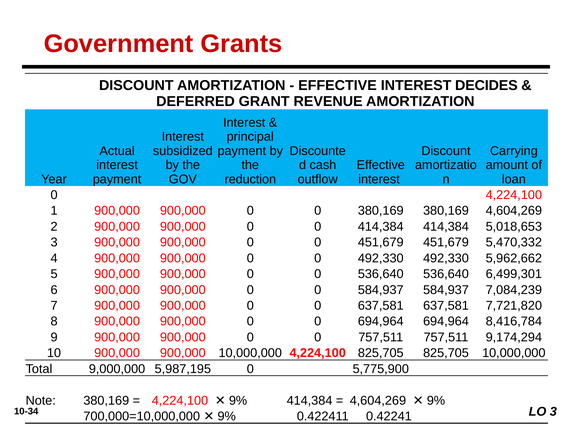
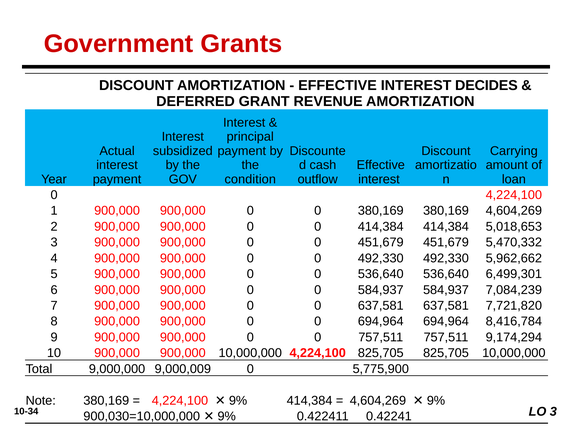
reduction: reduction -> condition
5,987,195: 5,987,195 -> 9,000,009
700,000=10,000,000: 700,000=10,000,000 -> 900,030=10,000,000
